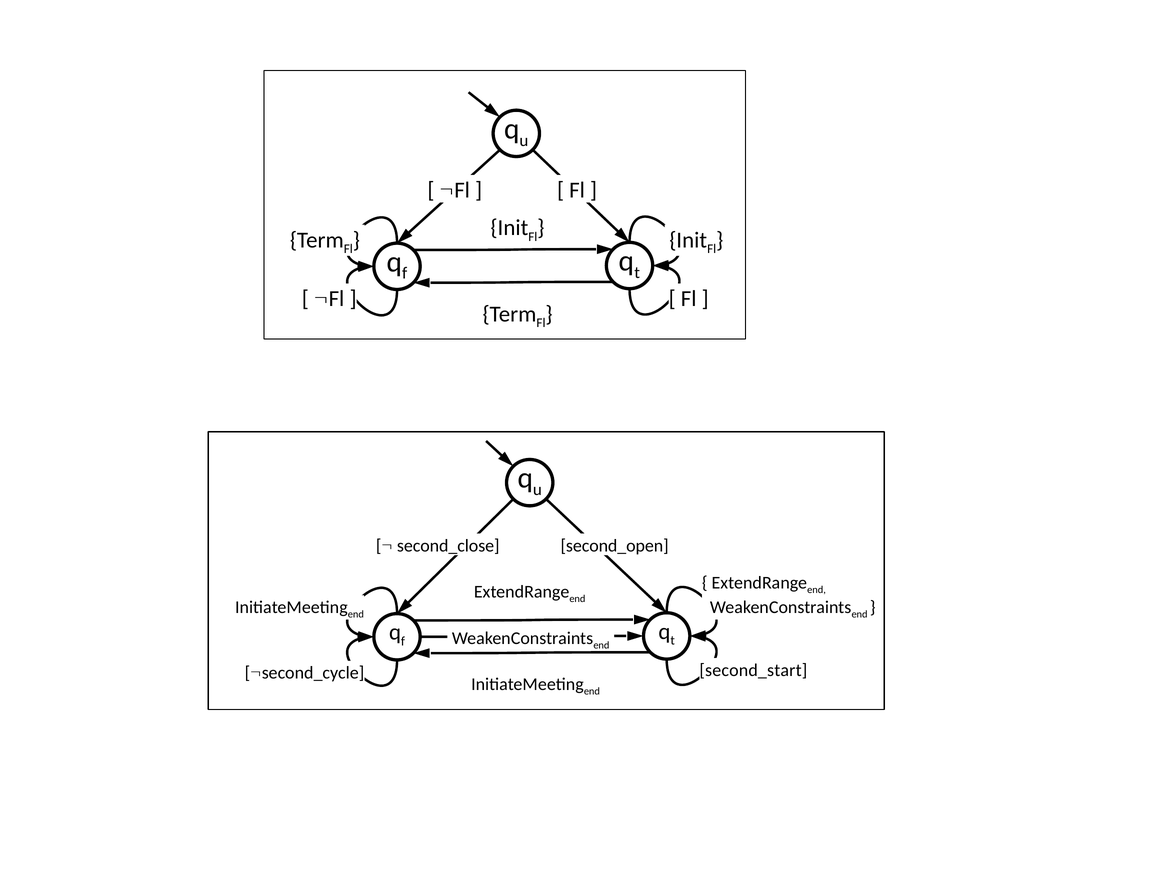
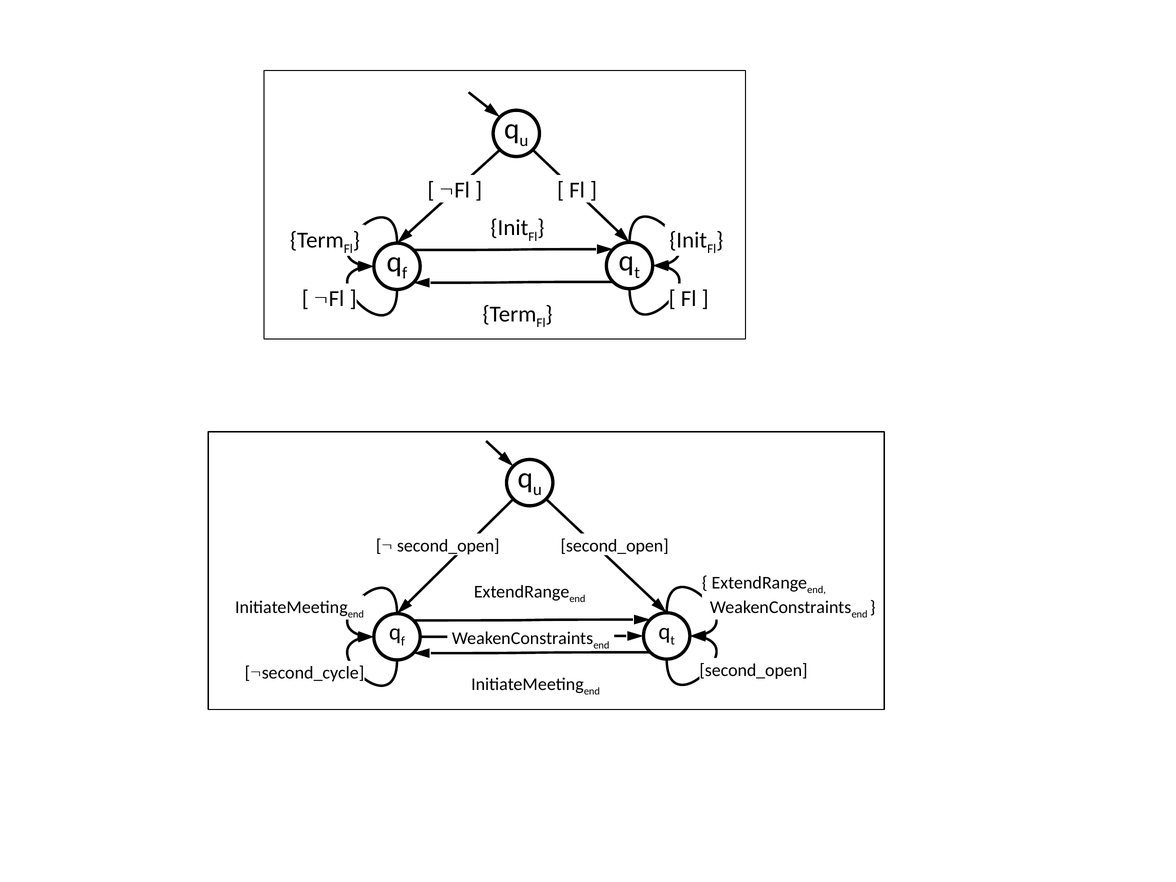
second_close at (448, 546): second_close -> second_open
second_cycle second_start: second_start -> second_open
